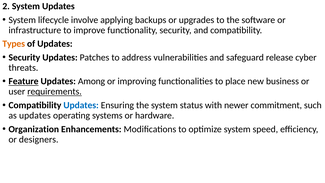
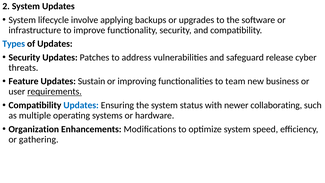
Types colour: orange -> blue
Feature underline: present -> none
Among: Among -> Sustain
place: place -> team
commitment: commitment -> collaborating
as updates: updates -> multiple
designers: designers -> gathering
